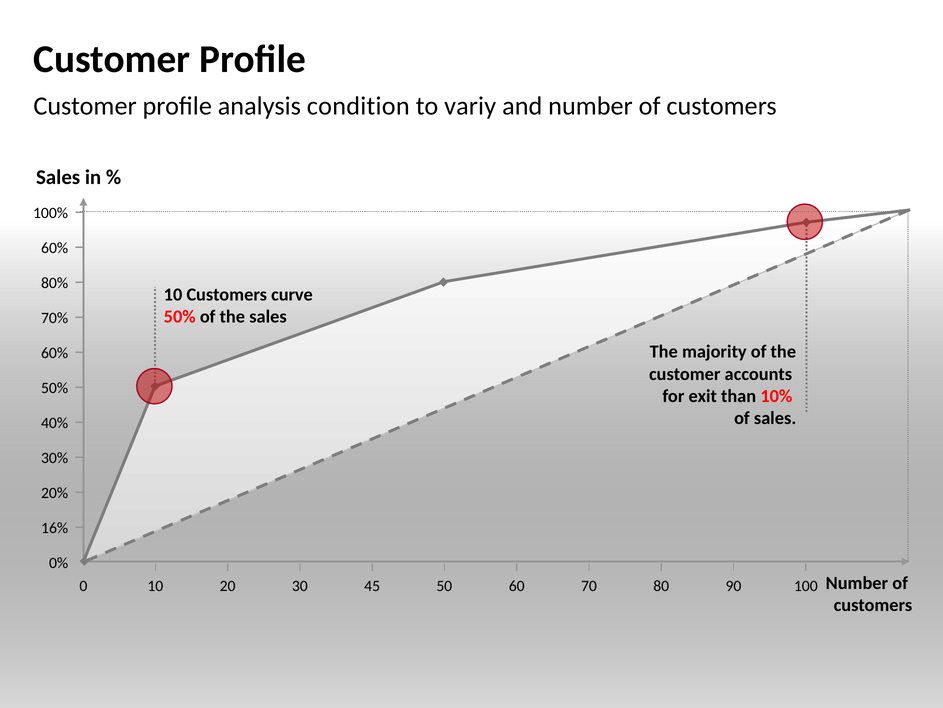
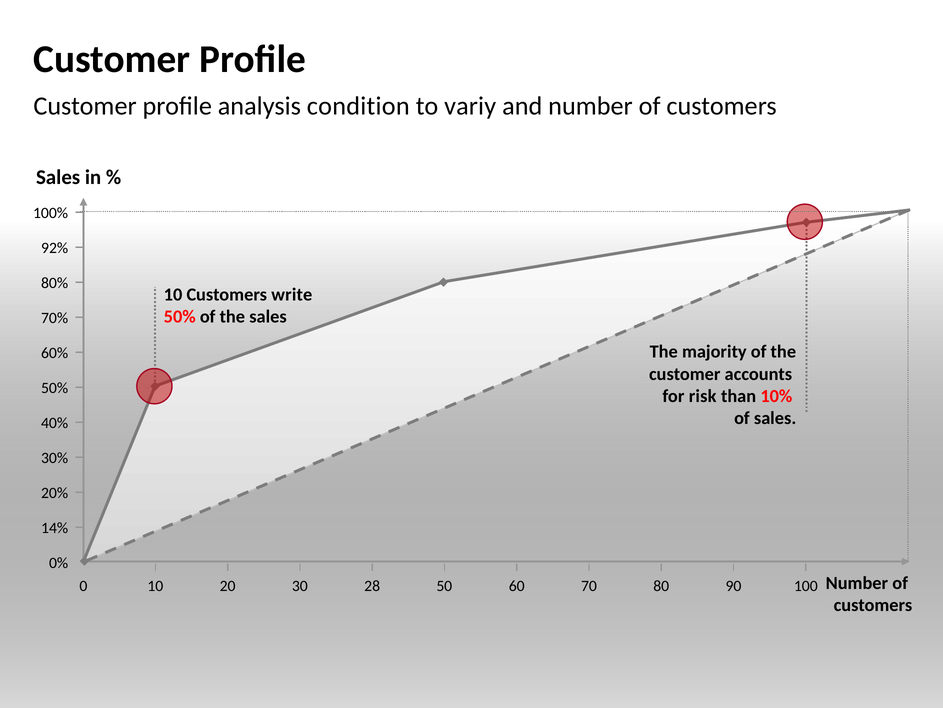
60% at (55, 248): 60% -> 92%
curve: curve -> write
exit: exit -> risk
16%: 16% -> 14%
45: 45 -> 28
